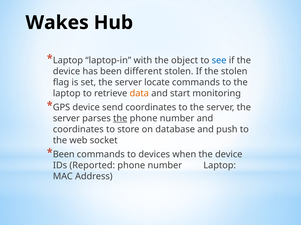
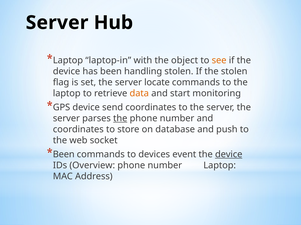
Wakes at (57, 23): Wakes -> Server
see colour: blue -> orange
different: different -> handling
when: when -> event
device at (229, 155) underline: none -> present
Reported: Reported -> Overview
